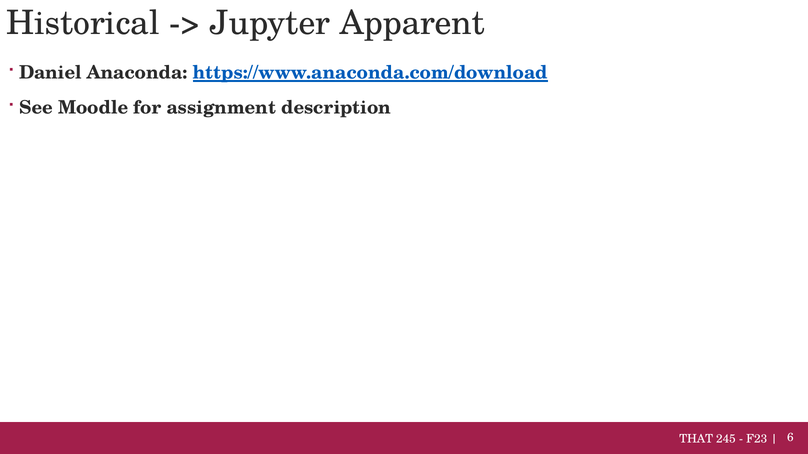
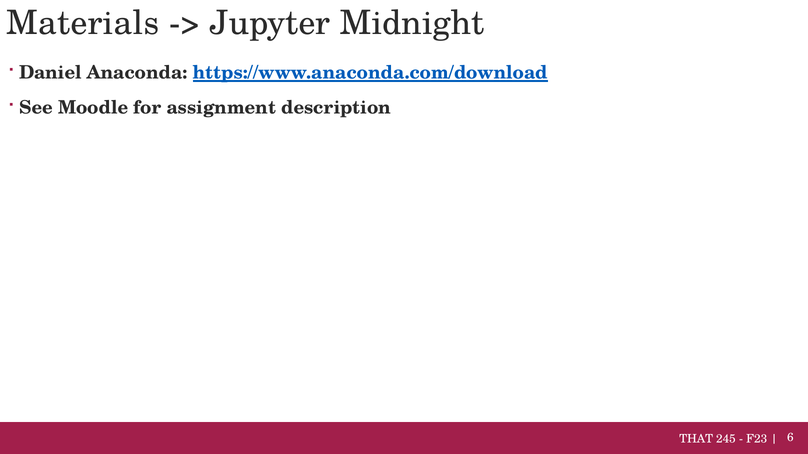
Historical: Historical -> Materials
Apparent: Apparent -> Midnight
